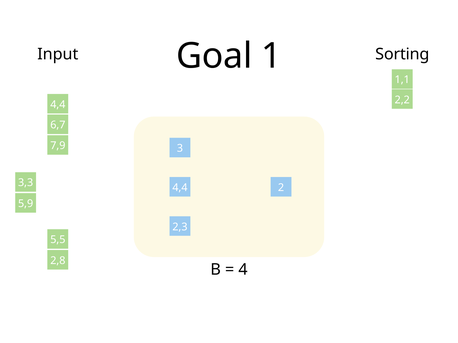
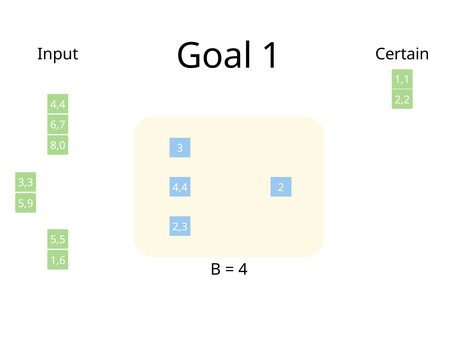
Sorting: Sorting -> Certain
7,9: 7,9 -> 8,0
2,8: 2,8 -> 1,6
